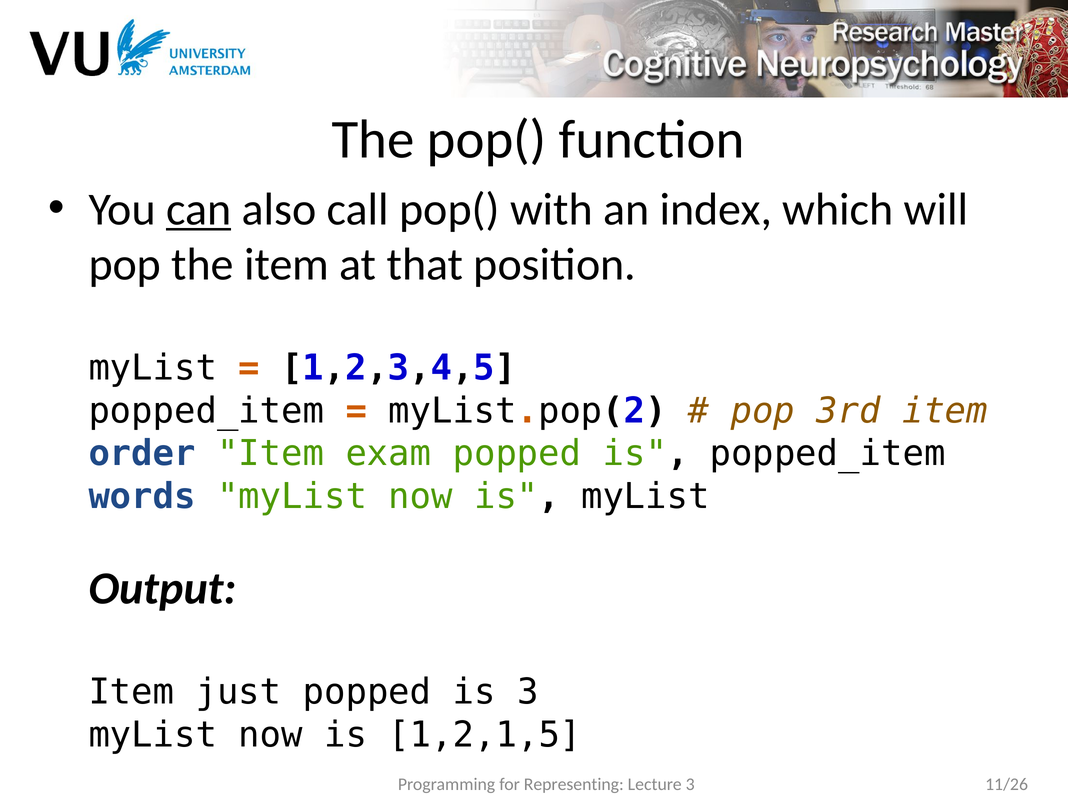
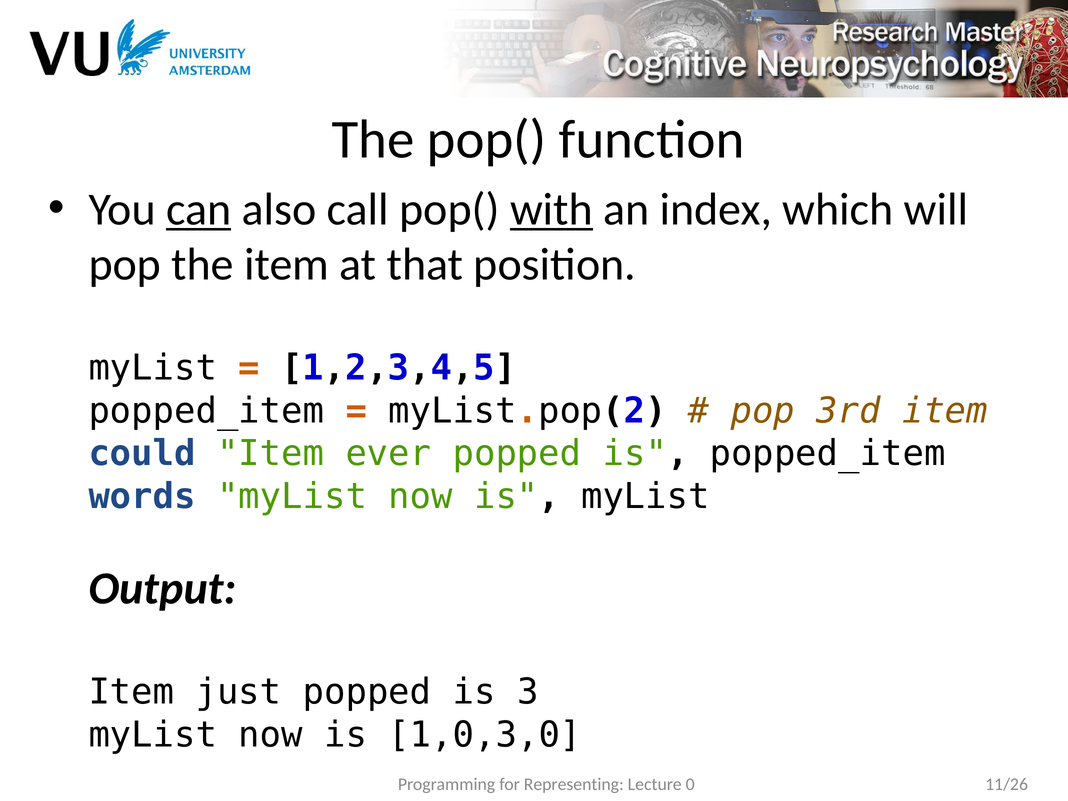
with underline: none -> present
order: order -> could
exam: exam -> ever
1,2,1,5: 1,2,1,5 -> 1,0,3,0
Lecture 3: 3 -> 0
